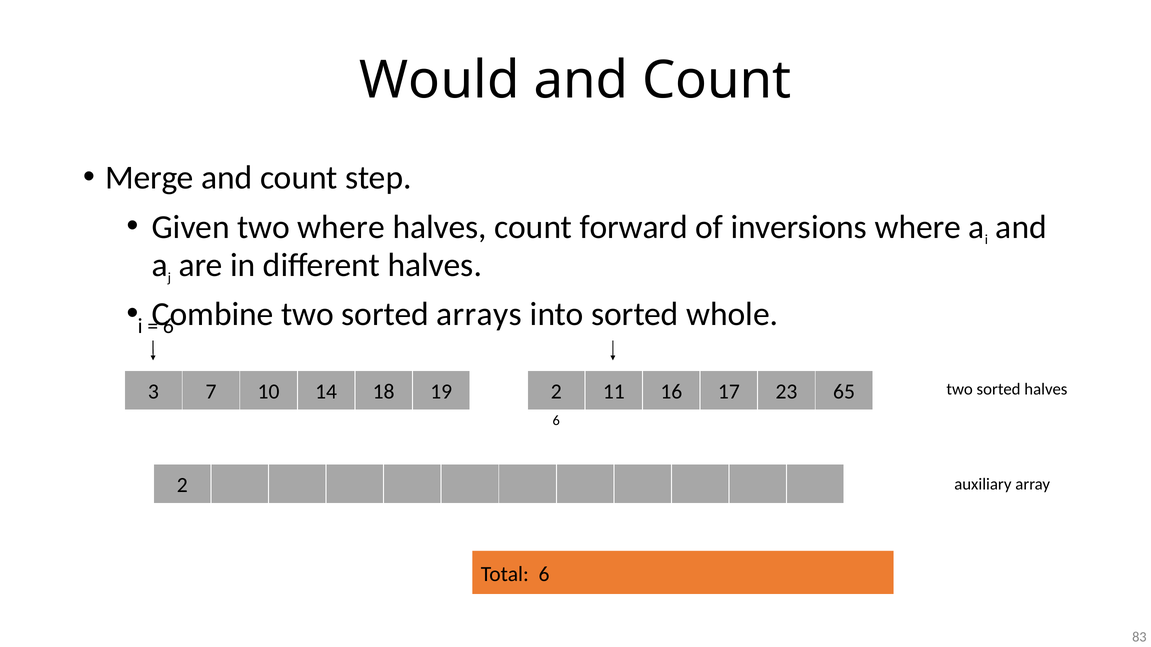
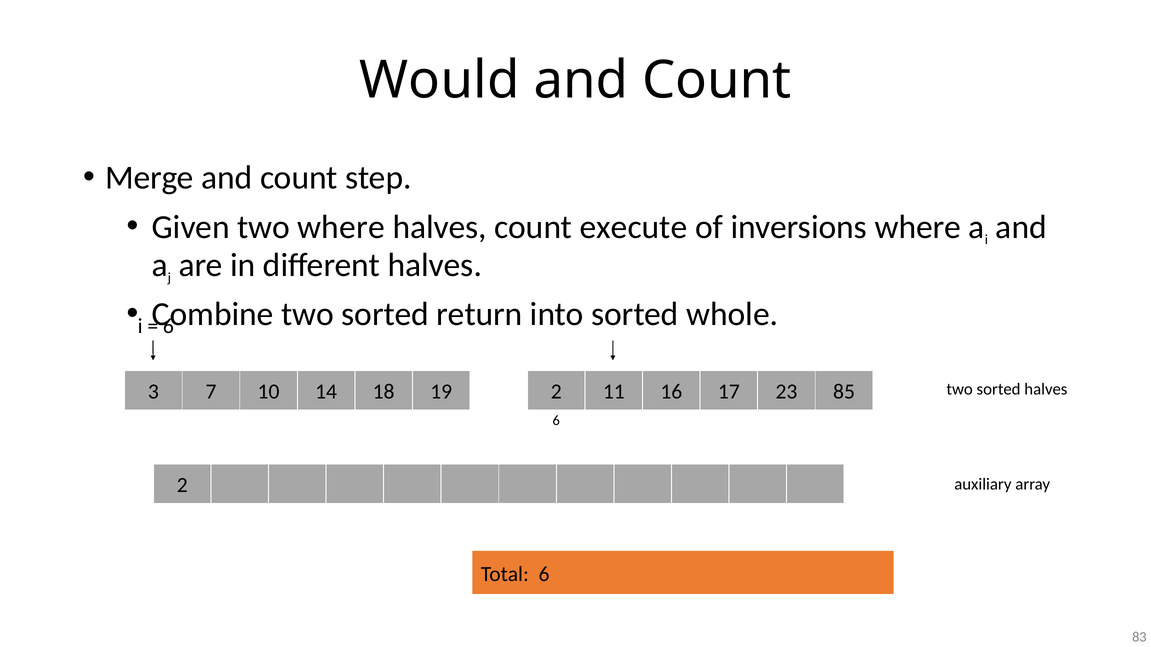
forward: forward -> execute
arrays: arrays -> return
65: 65 -> 85
